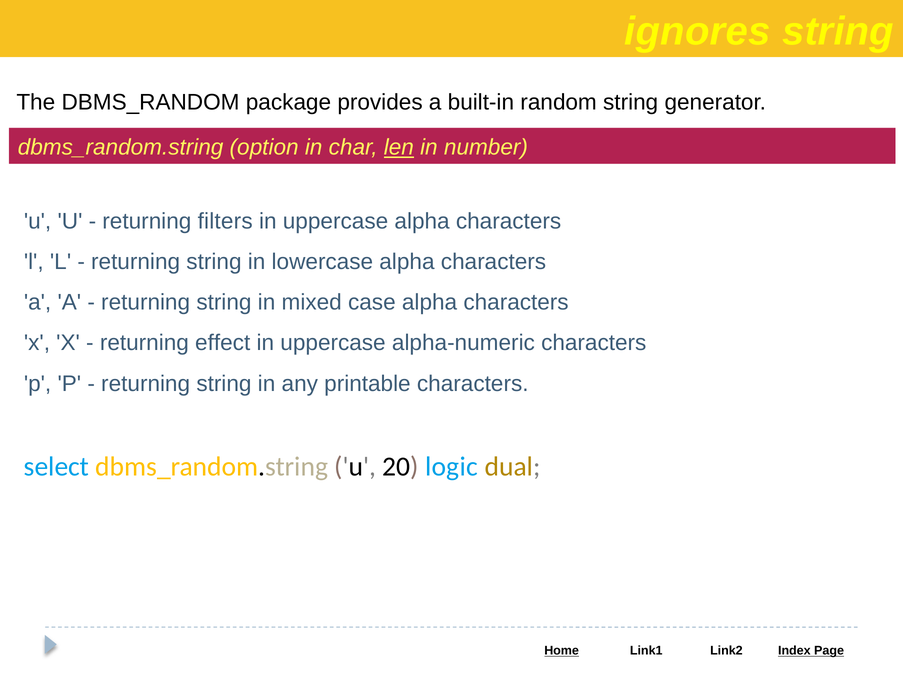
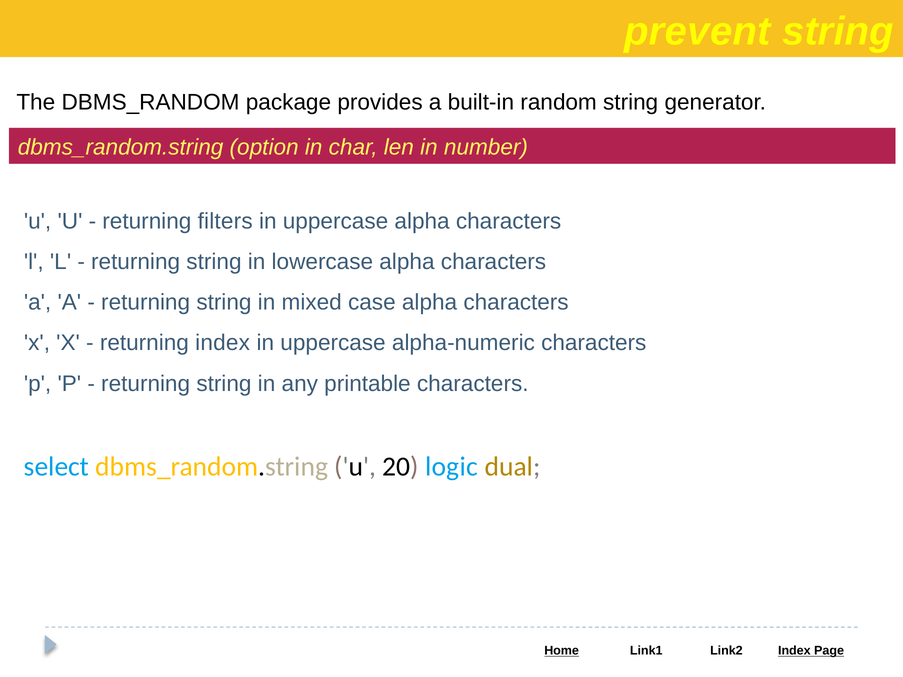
ignores: ignores -> prevent
len underline: present -> none
returning effect: effect -> index
